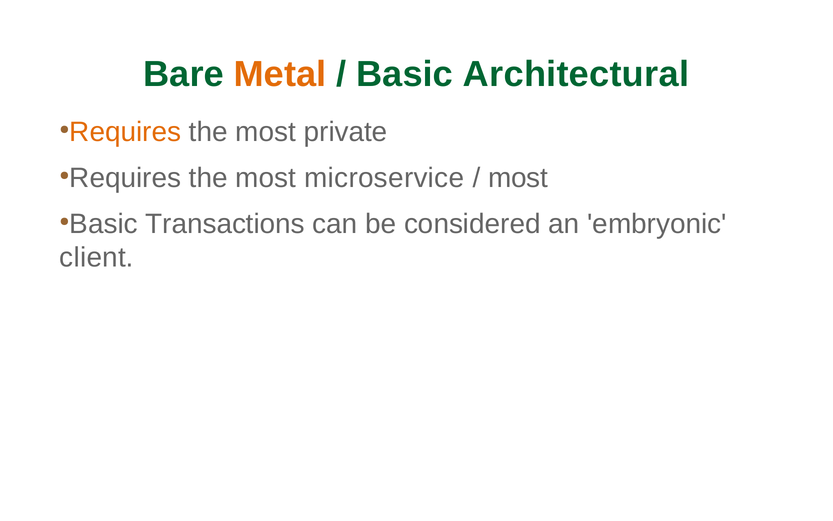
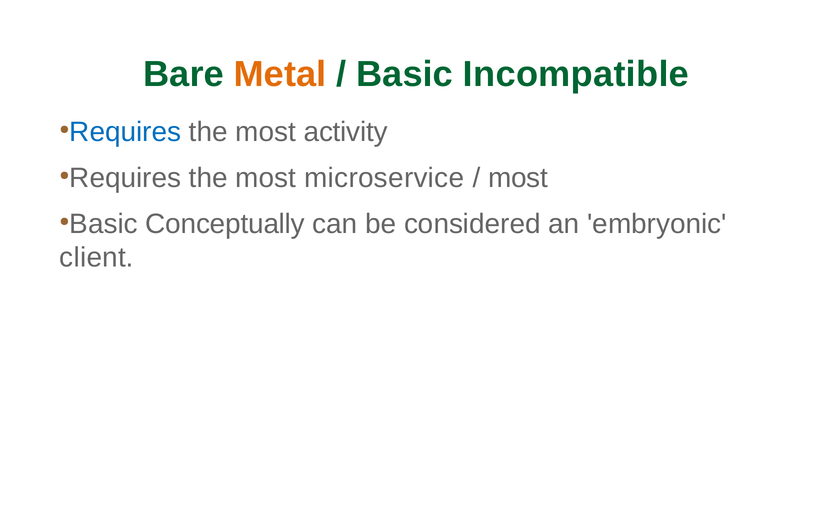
Architectural: Architectural -> Incompatible
Requires at (125, 132) colour: orange -> blue
private: private -> activity
Transactions: Transactions -> Conceptually
